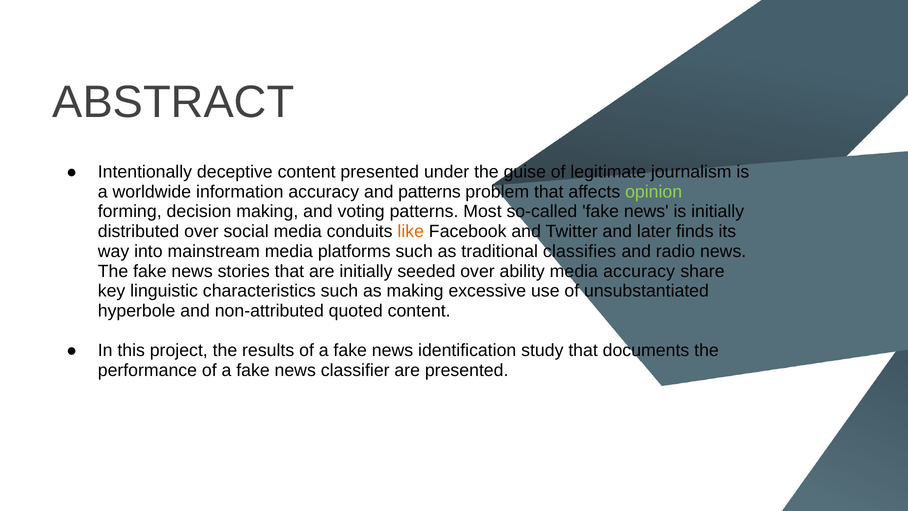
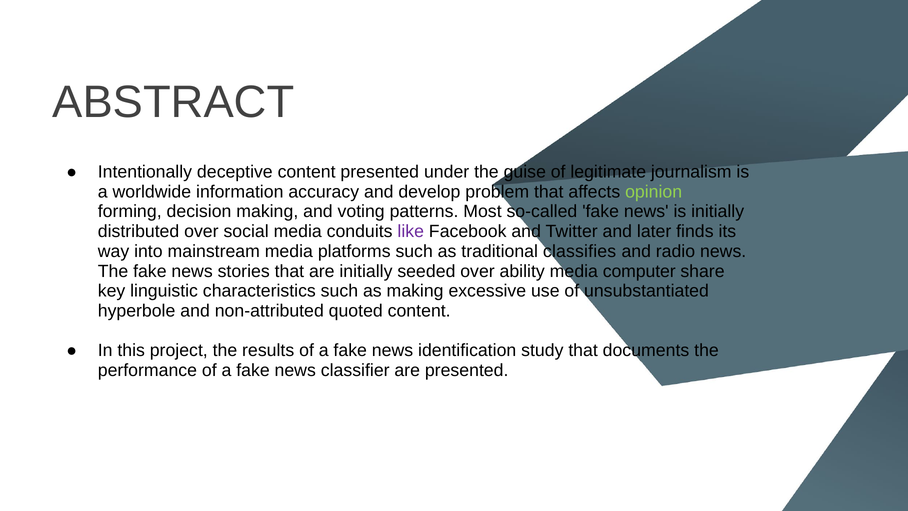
and patterns: patterns -> develop
like colour: orange -> purple
media accuracy: accuracy -> computer
